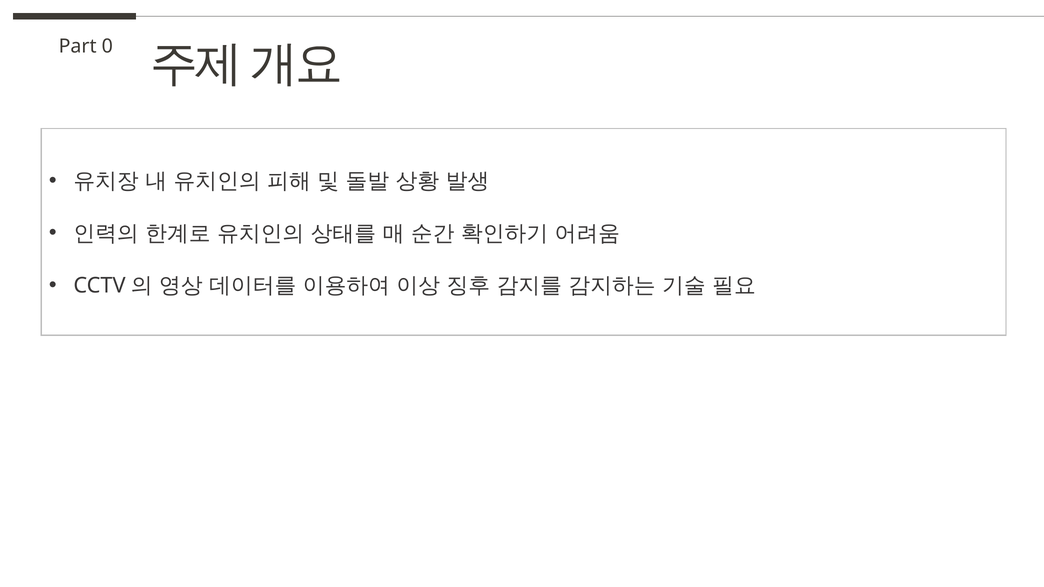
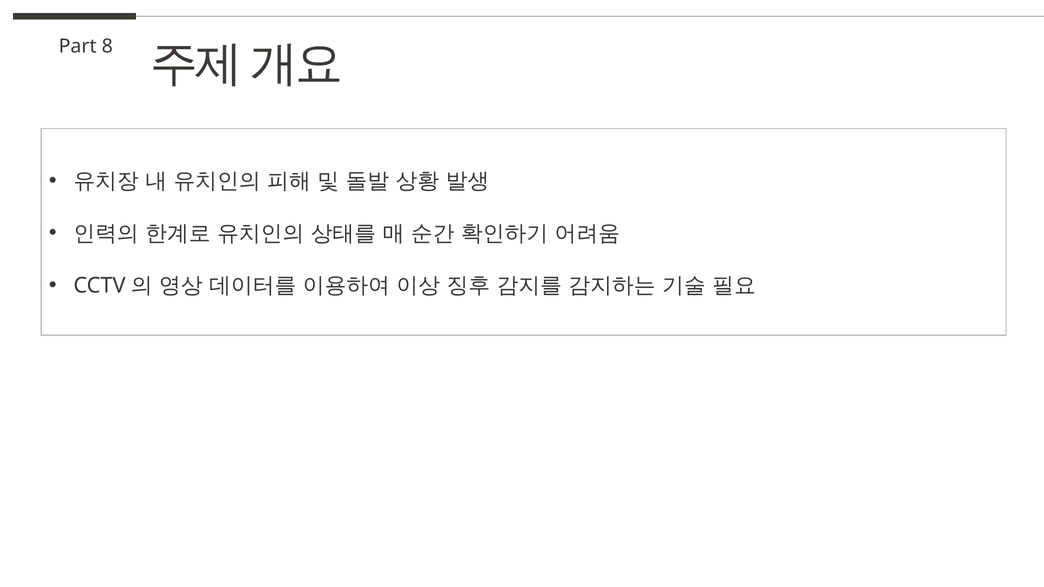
0: 0 -> 8
